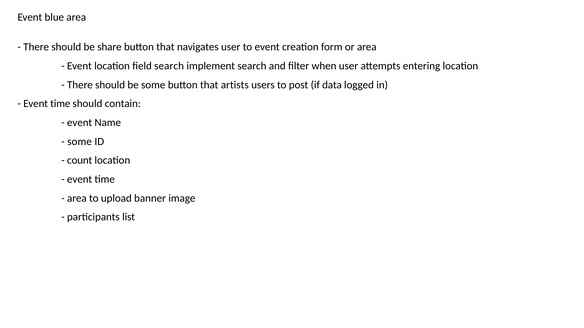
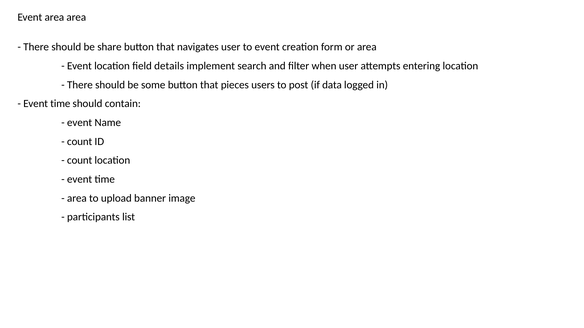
Event blue: blue -> area
field search: search -> details
artists: artists -> pieces
some at (80, 142): some -> count
